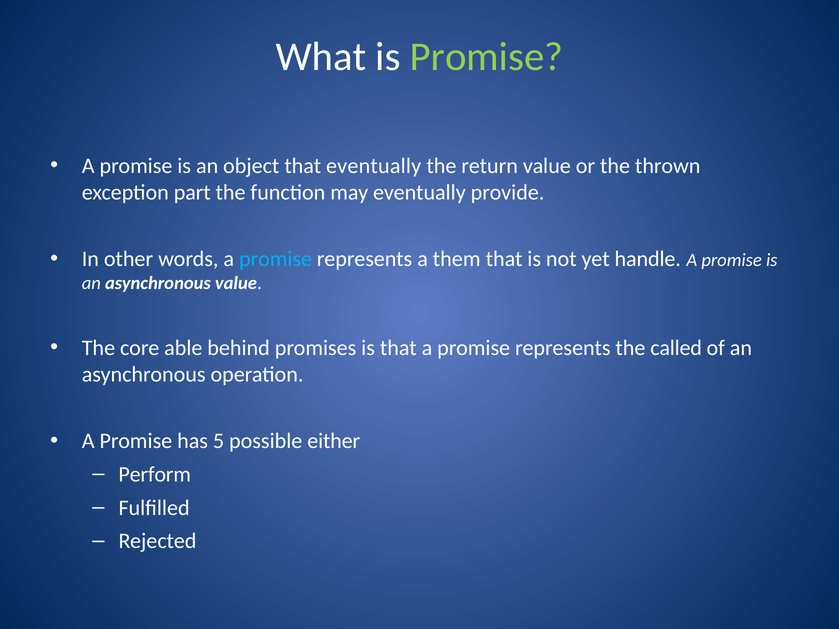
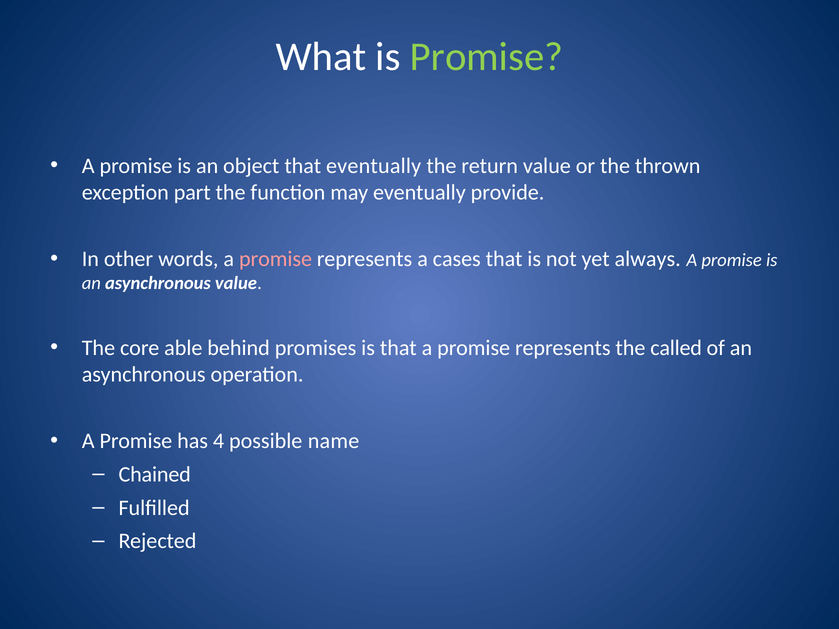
promise at (276, 259) colour: light blue -> pink
them: them -> cases
handle: handle -> always
5: 5 -> 4
either: either -> name
Perform: Perform -> Chained
